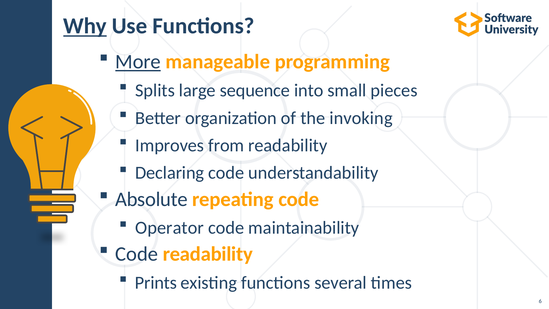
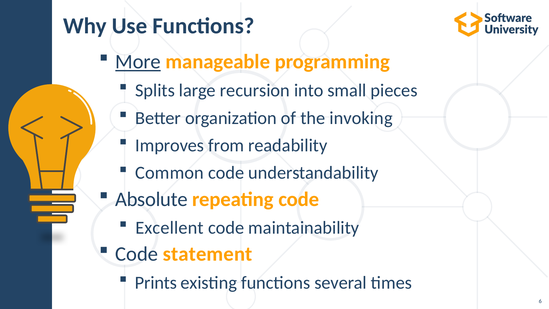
Why underline: present -> none
sequence: sequence -> recursion
Declaring: Declaring -> Common
Operator: Operator -> Excellent
Code readability: readability -> statement
